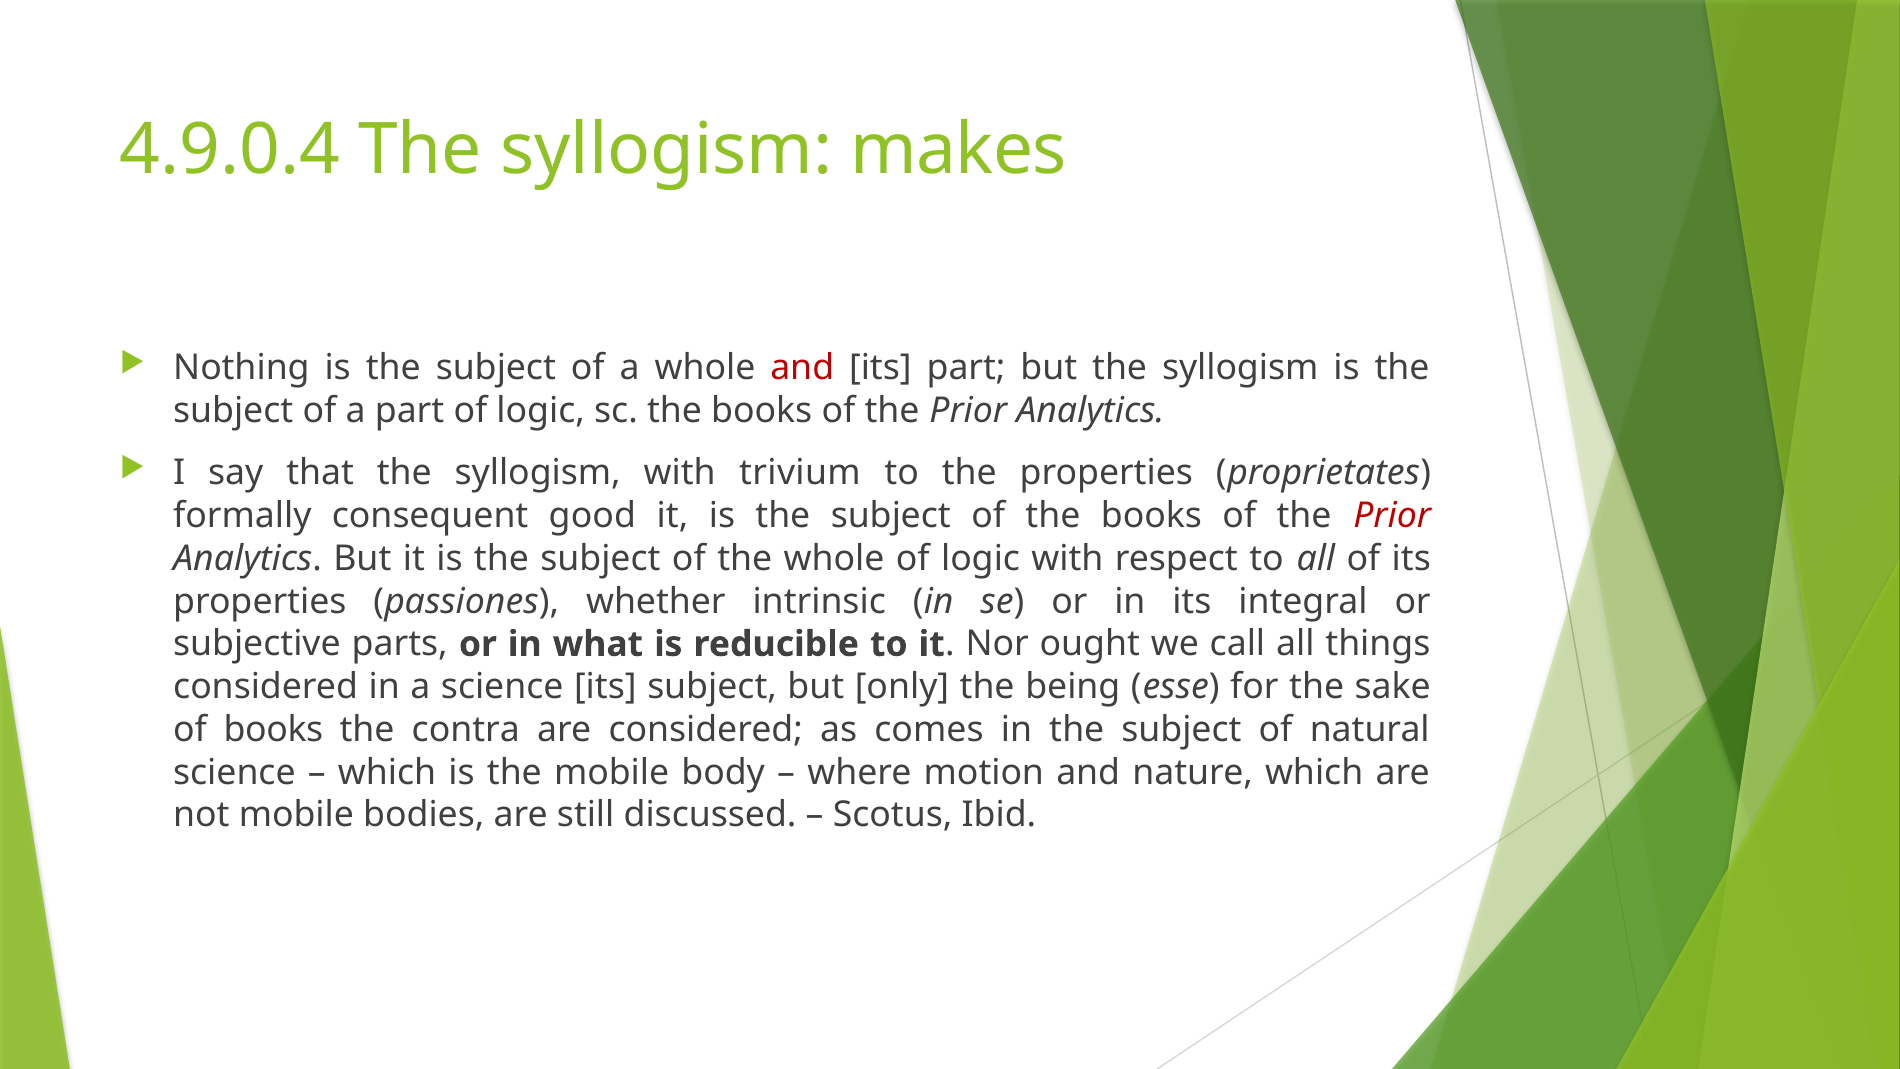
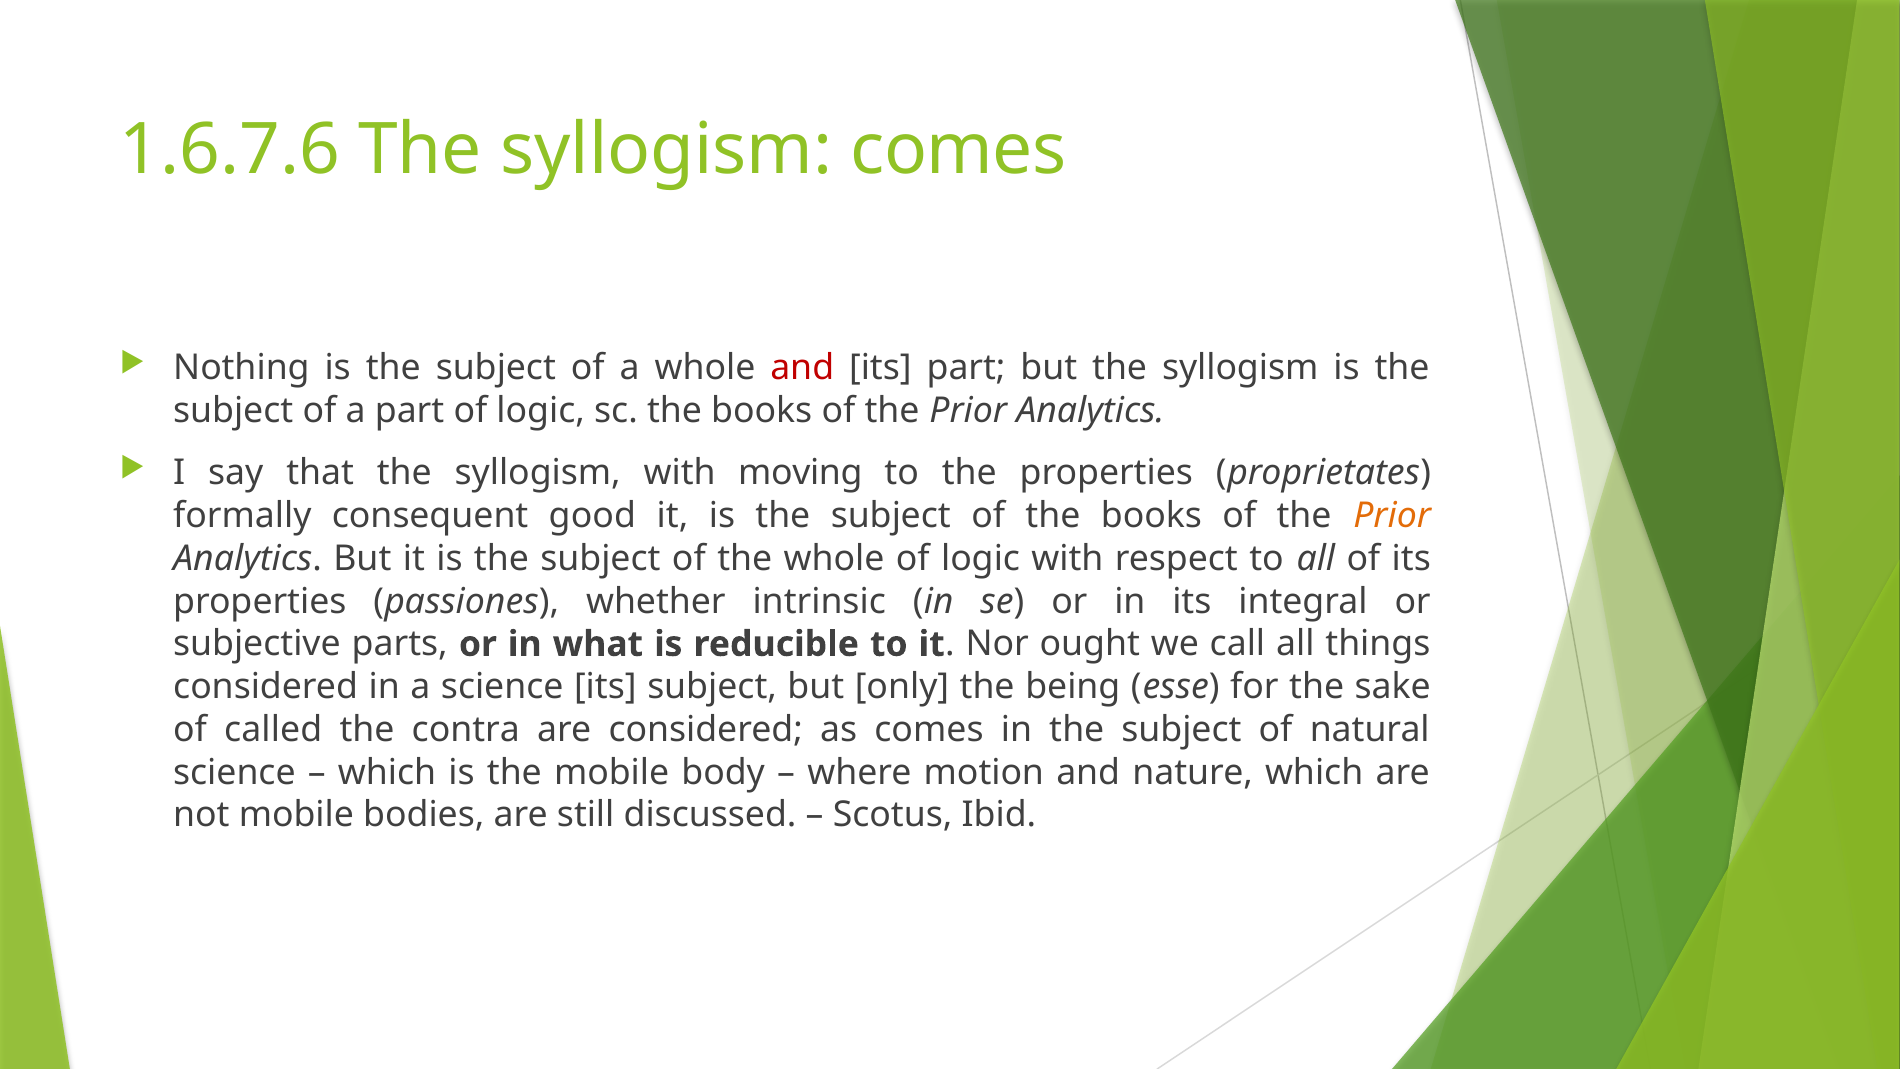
4.9.0.4: 4.9.0.4 -> 1.6.7.6
syllogism makes: makes -> comes
trivium: trivium -> moving
Prior at (1392, 516) colour: red -> orange
of books: books -> called
